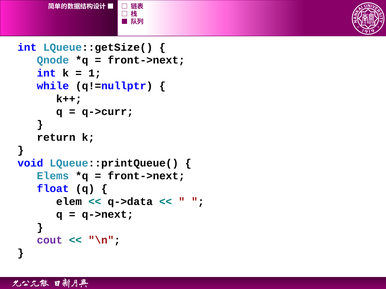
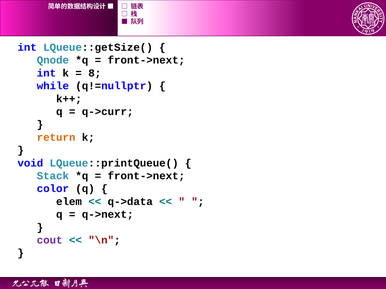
1: 1 -> 8
return colour: black -> orange
Elems: Elems -> Stack
float: float -> color
